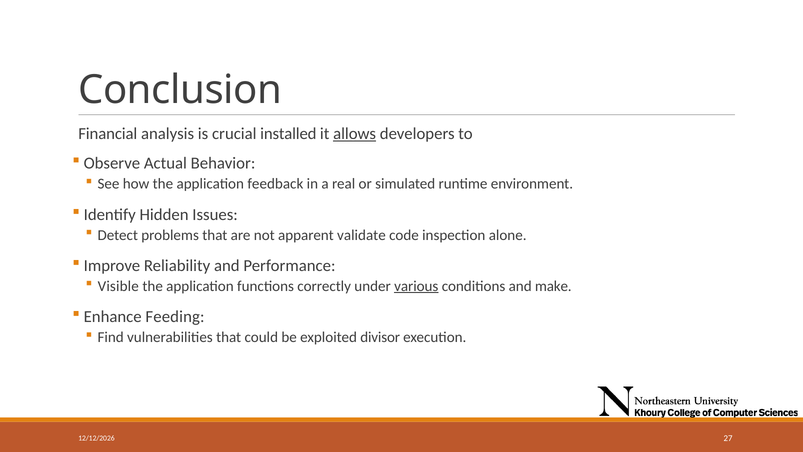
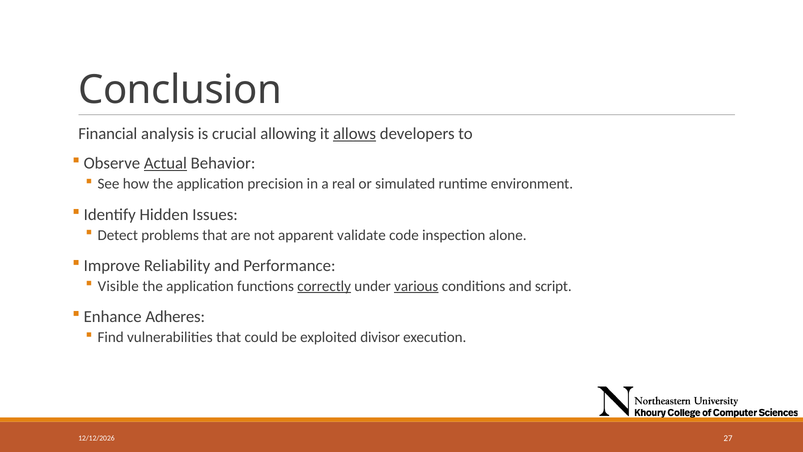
installed: installed -> allowing
Actual underline: none -> present
feedback: feedback -> precision
correctly underline: none -> present
make: make -> script
Feeding: Feeding -> Adheres
